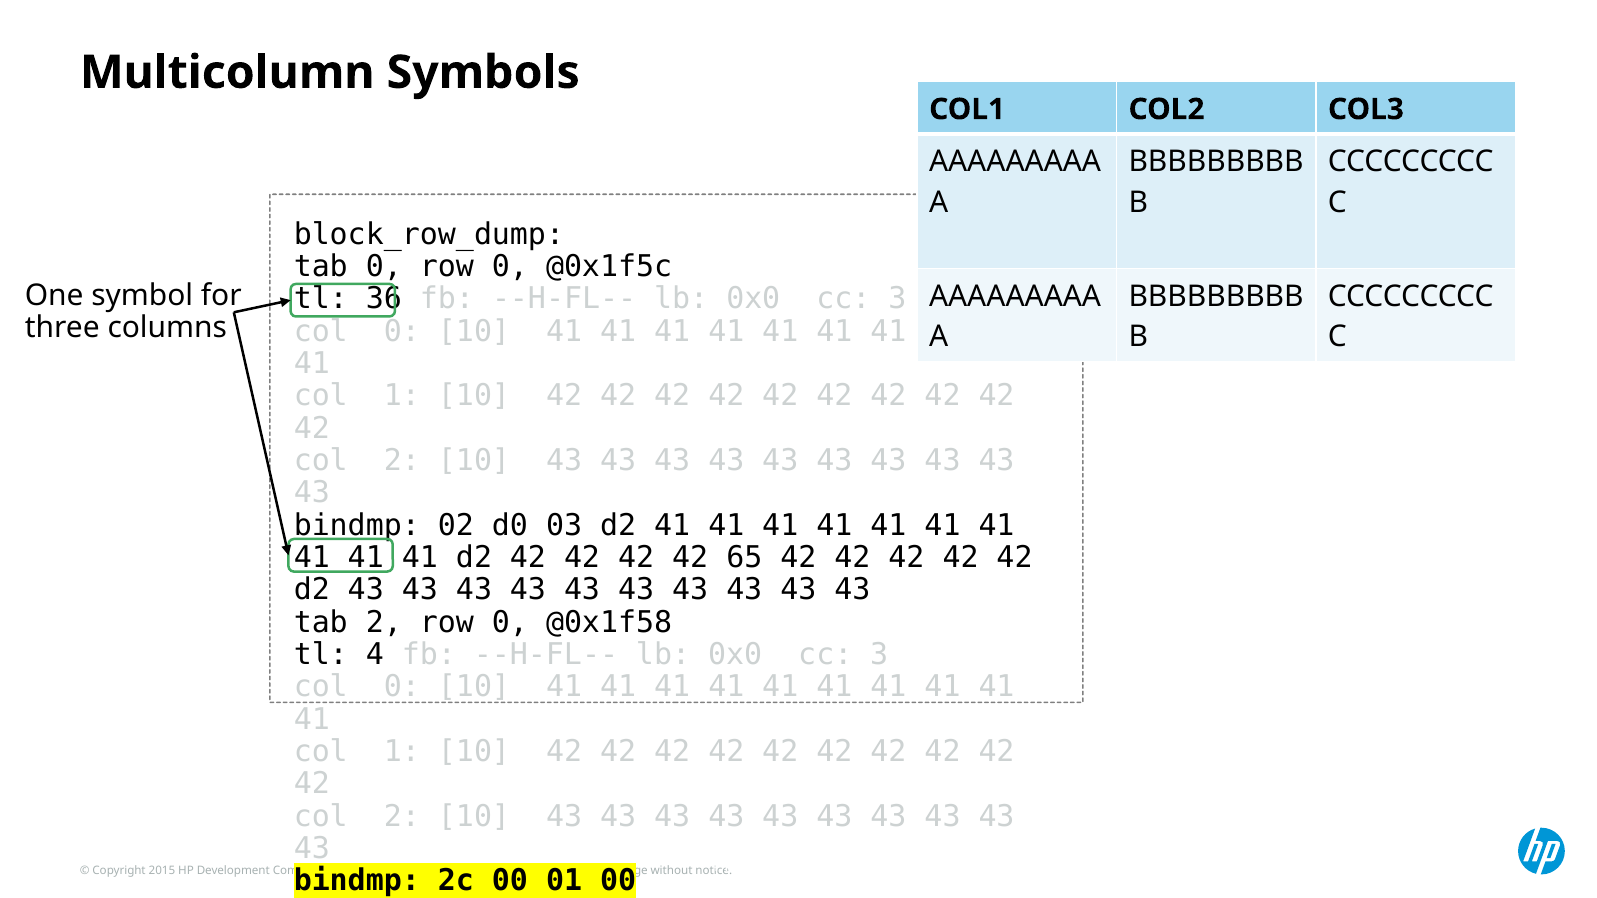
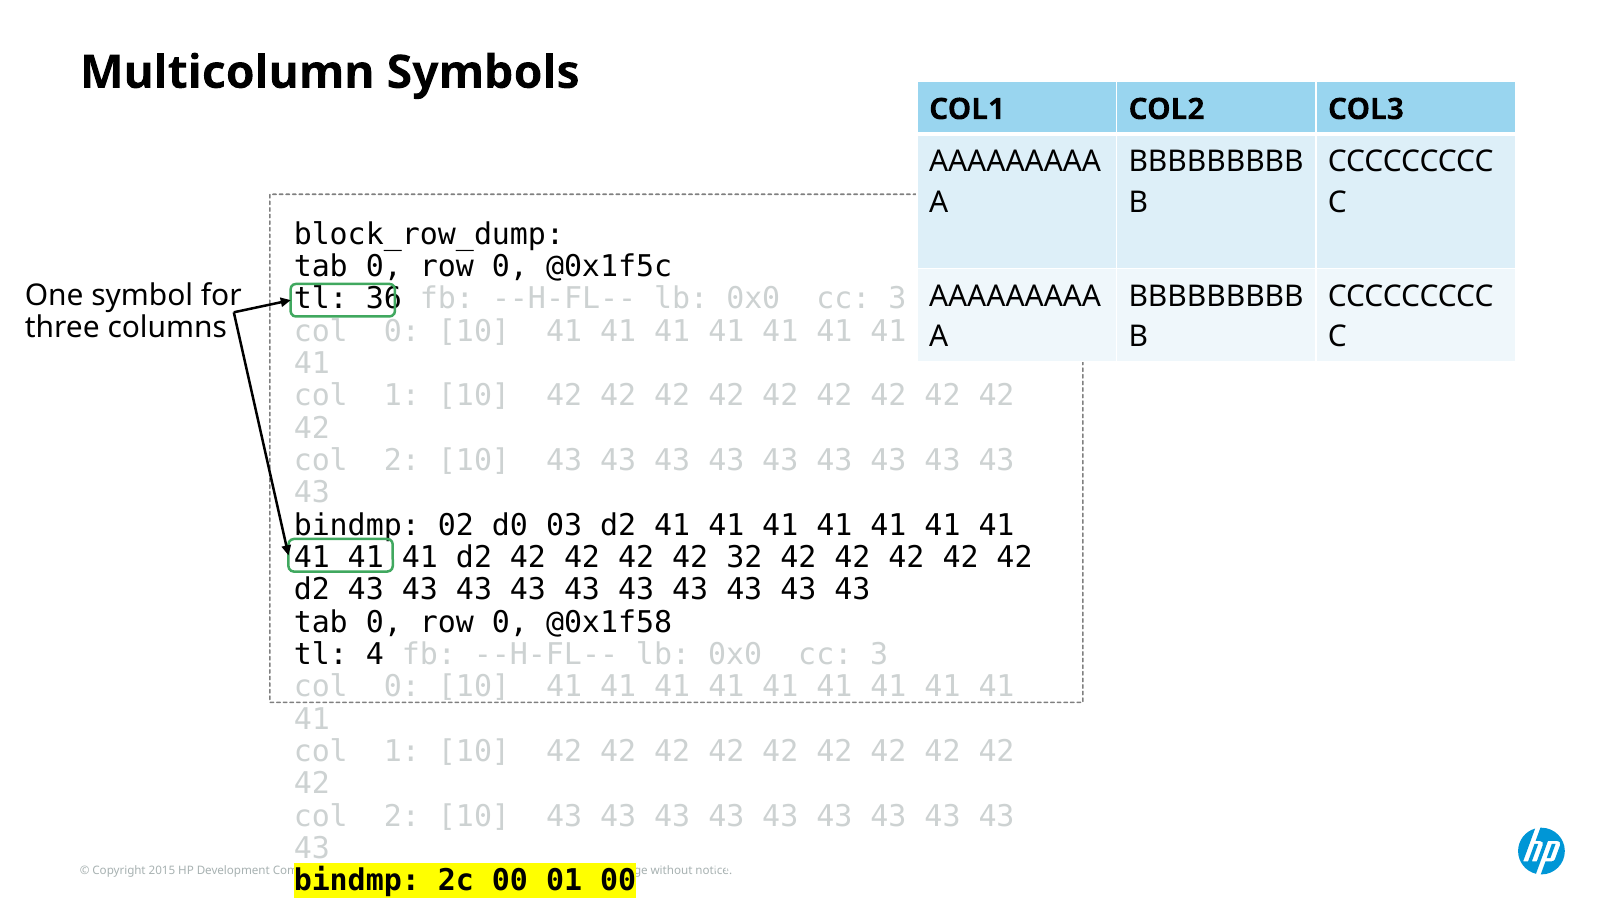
65: 65 -> 32
2 at (384, 623): 2 -> 0
